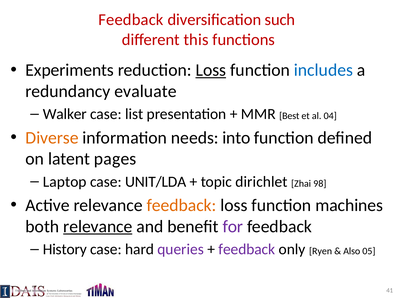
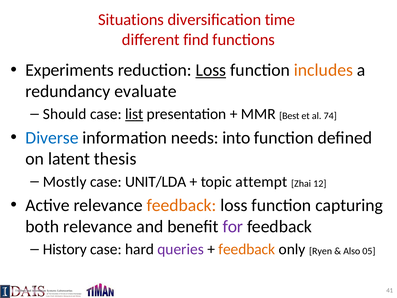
Feedback at (131, 20): Feedback -> Situations
such: such -> time
this: this -> find
includes colour: blue -> orange
Walker: Walker -> Should
list underline: none -> present
04: 04 -> 74
Diverse colour: orange -> blue
pages: pages -> thesis
Laptop: Laptop -> Mostly
dirichlet: dirichlet -> attempt
98: 98 -> 12
machines: machines -> capturing
relevance at (98, 226) underline: present -> none
feedback at (247, 249) colour: purple -> orange
